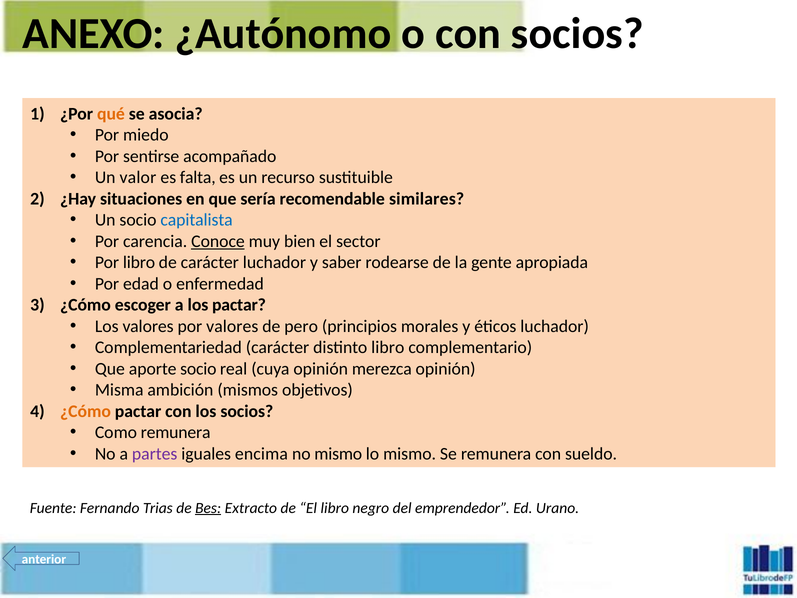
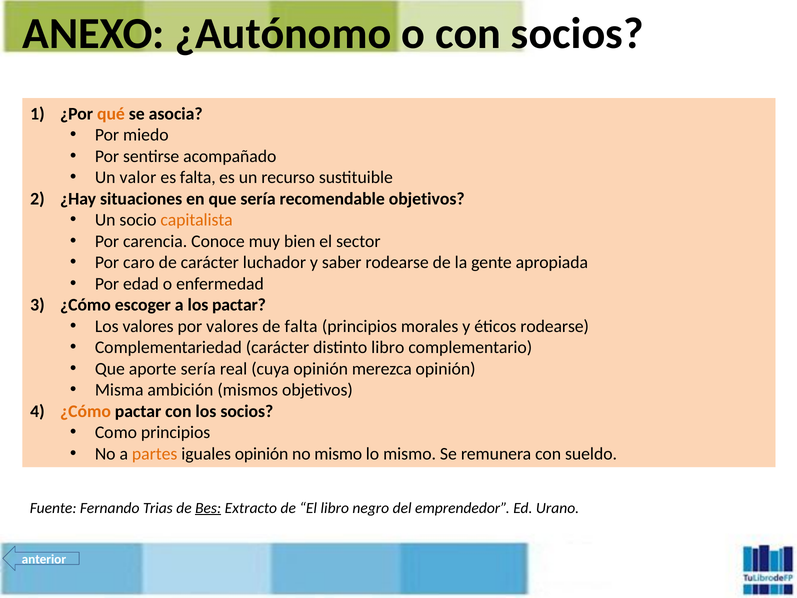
recomendable similares: similares -> objetivos
capitalista colour: blue -> orange
Conoce underline: present -> none
Por libro: libro -> caro
de pero: pero -> falta
éticos luchador: luchador -> rodearse
aporte socio: socio -> sería
Como remunera: remunera -> principios
partes colour: purple -> orange
iguales encima: encima -> opinión
